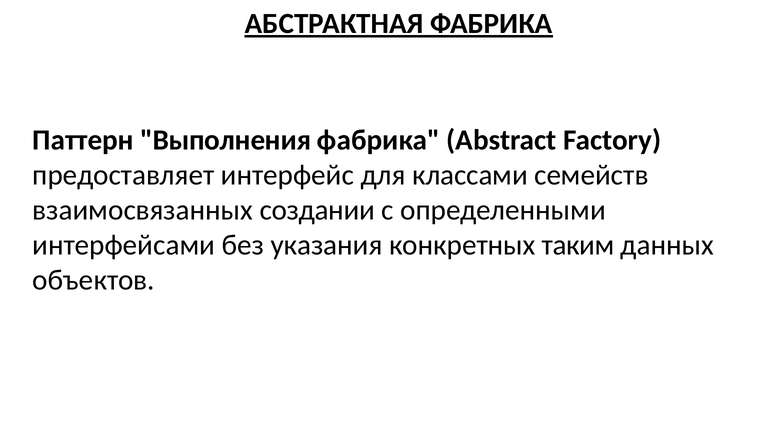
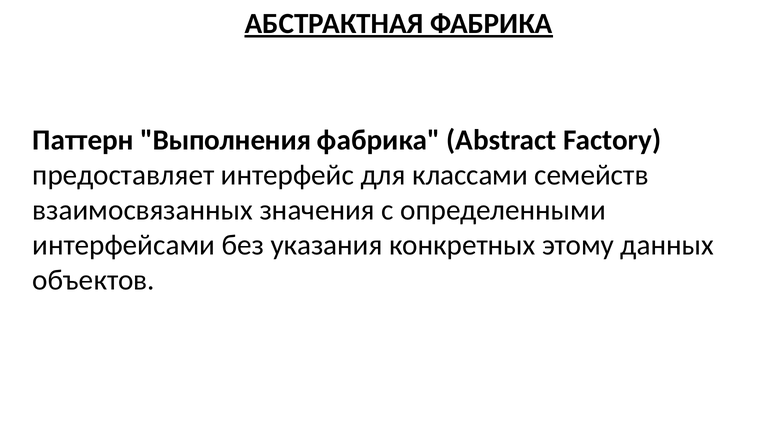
создании: создании -> значения
таким: таким -> этому
